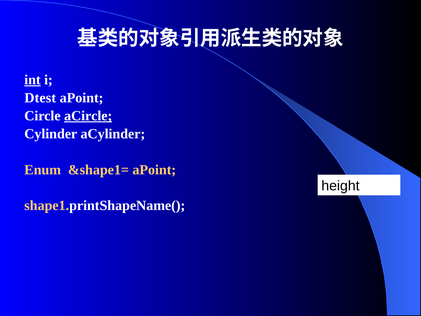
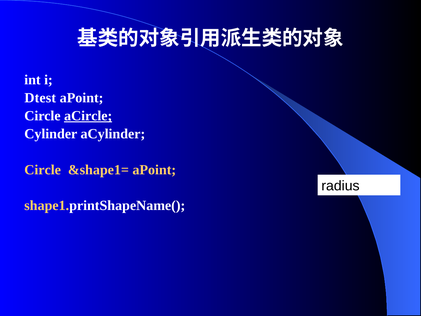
int underline: present -> none
Enum at (43, 170): Enum -> Circle
height: height -> radius
